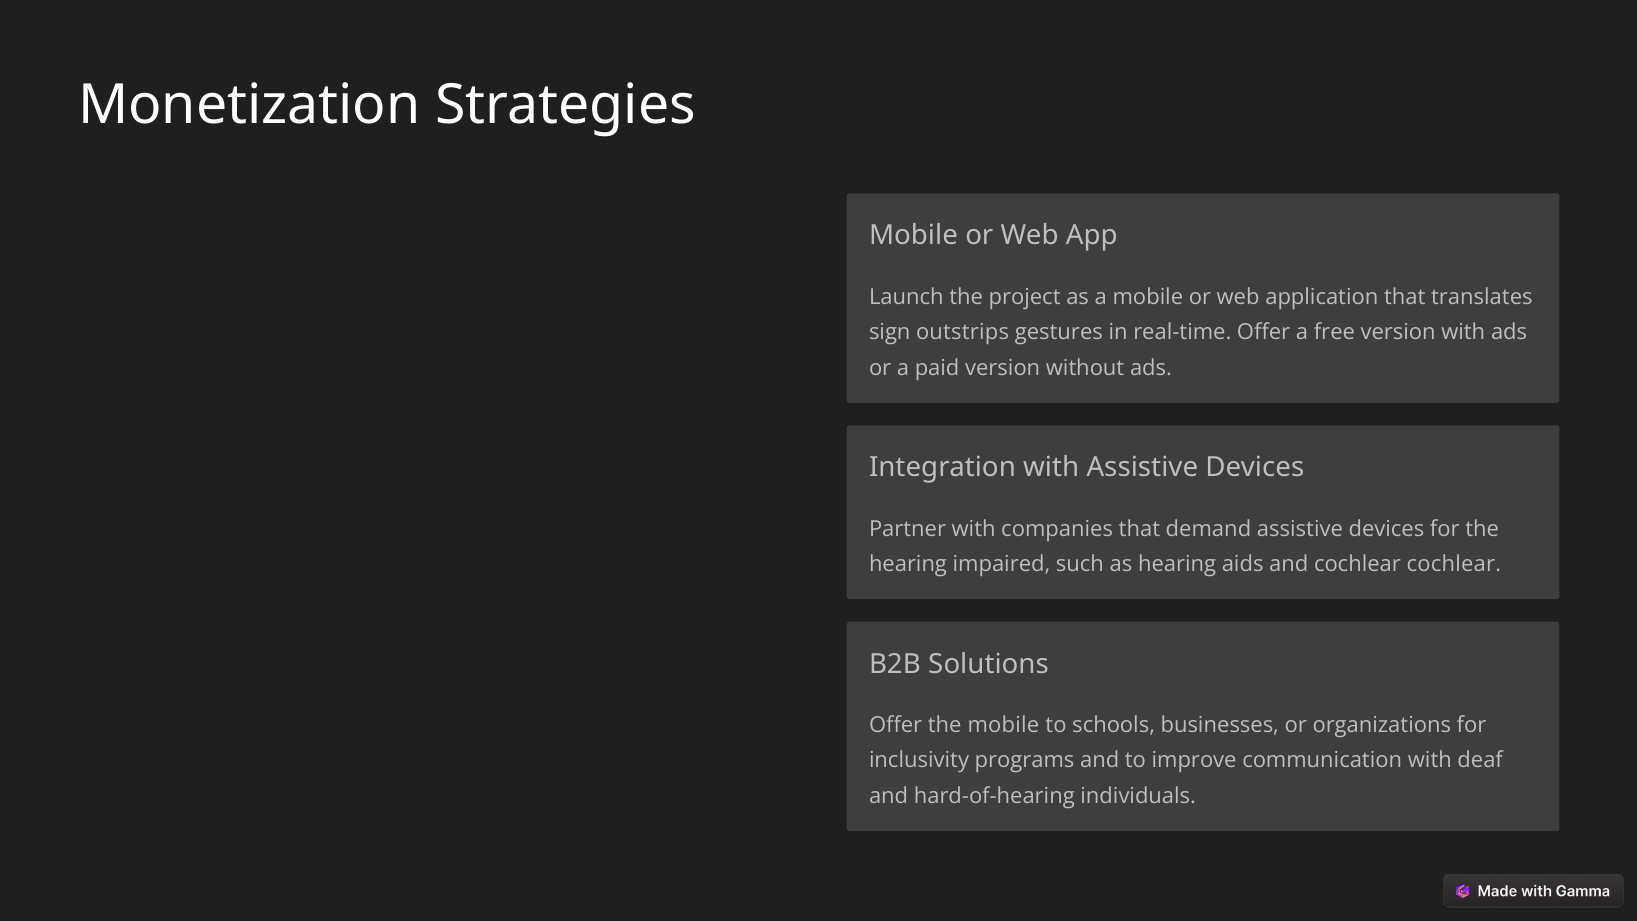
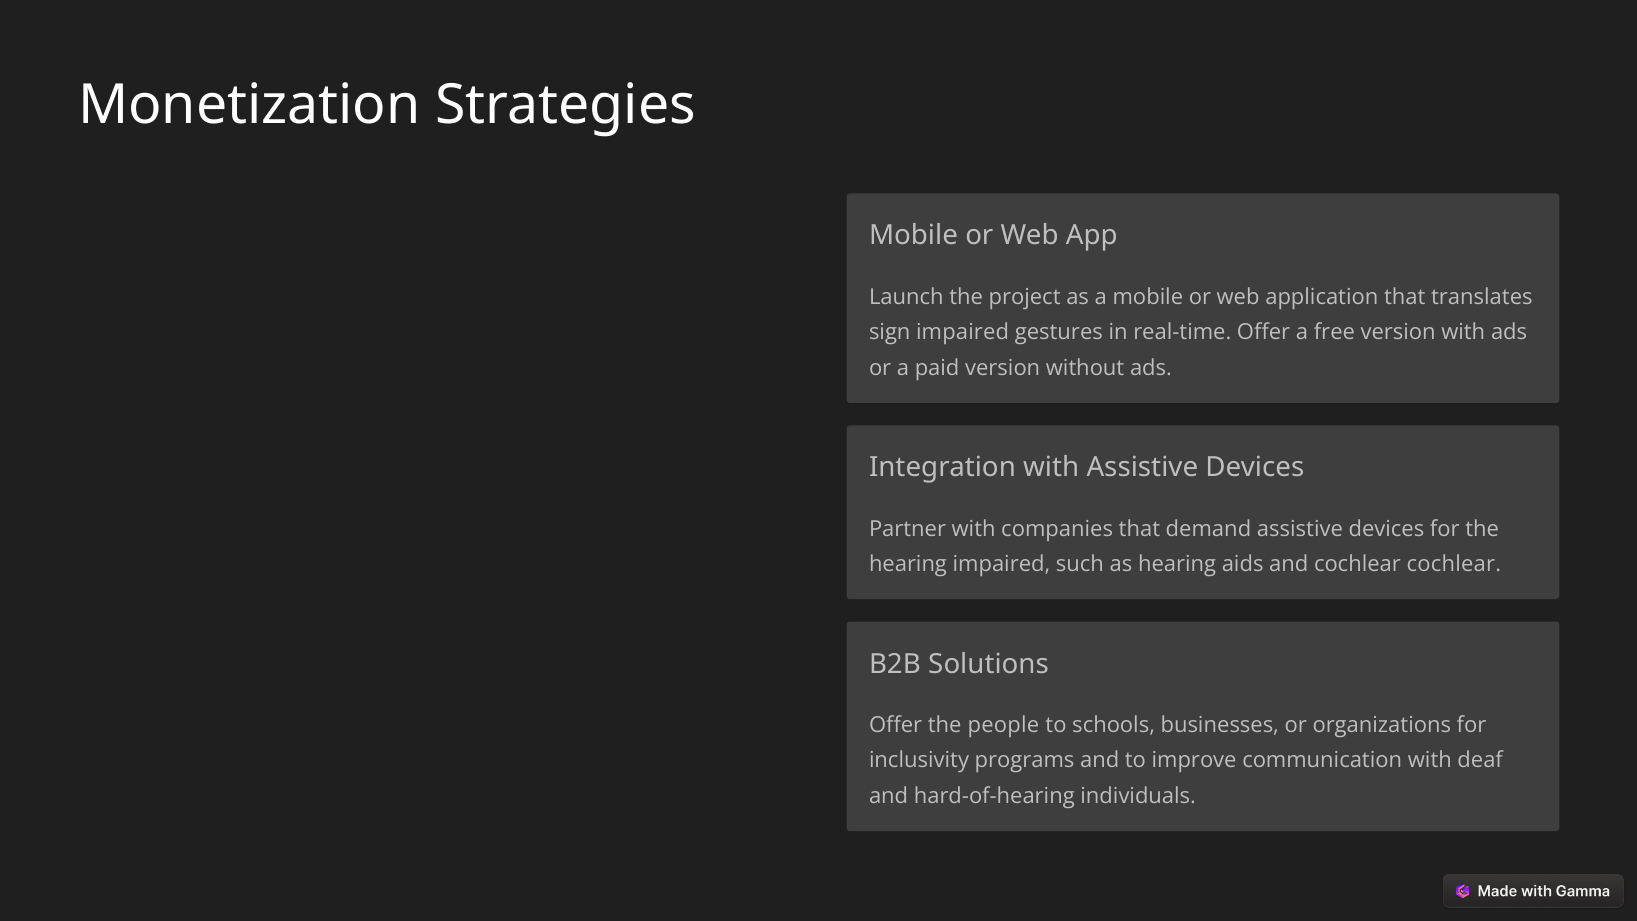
sign outstrips: outstrips -> impaired
the mobile: mobile -> people
